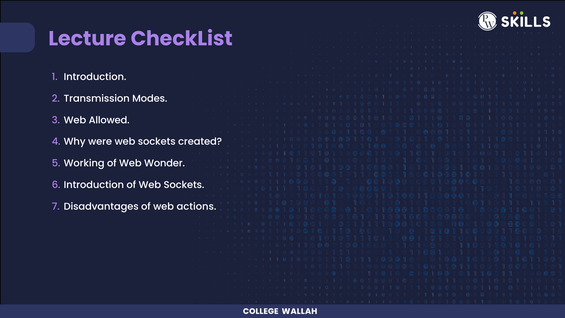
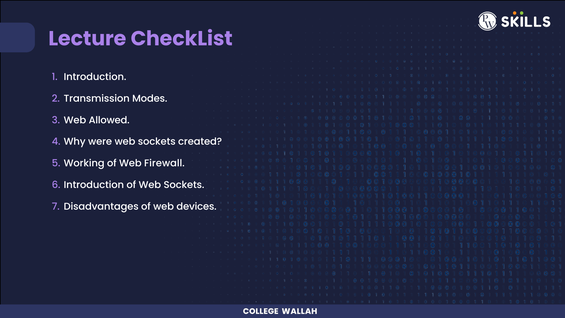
Wonder: Wonder -> Firewall
actions: actions -> devices
